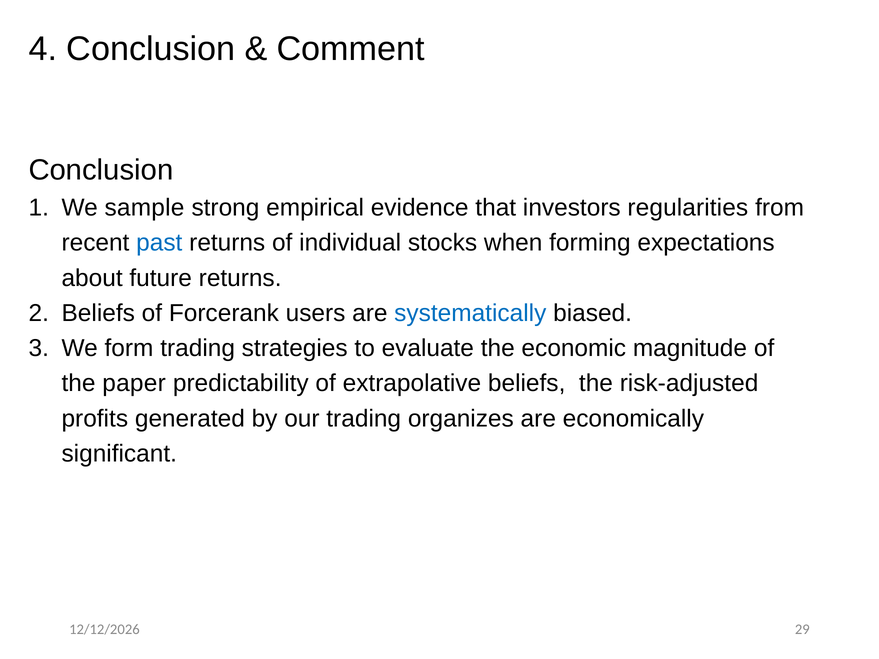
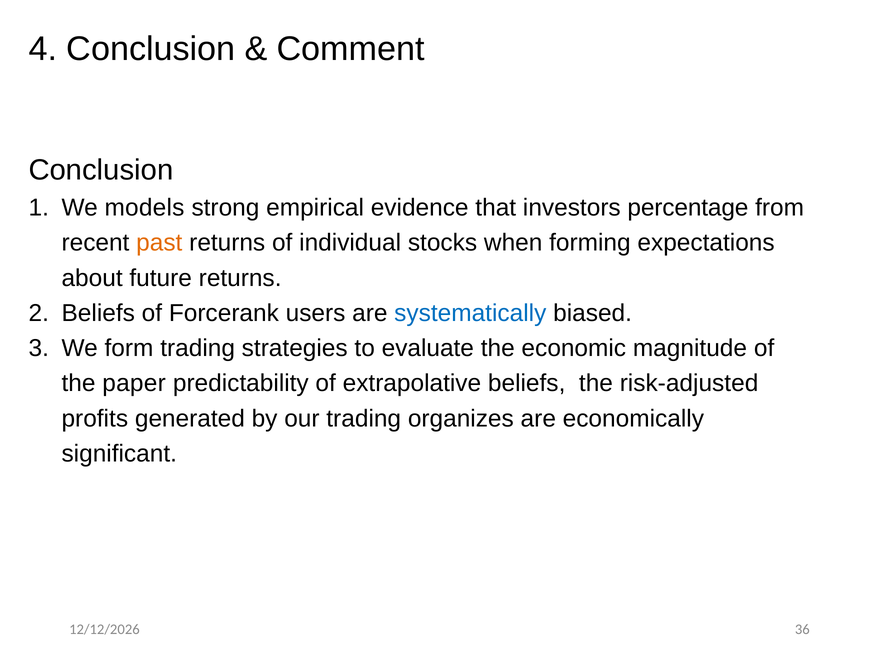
sample: sample -> models
regularities: regularities -> percentage
past colour: blue -> orange
29: 29 -> 36
